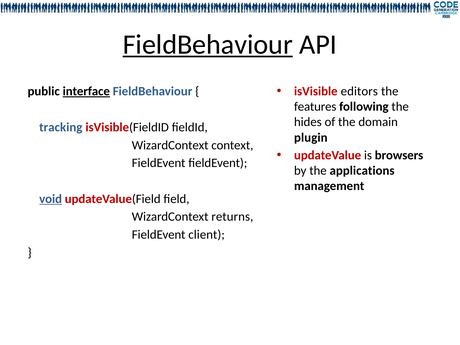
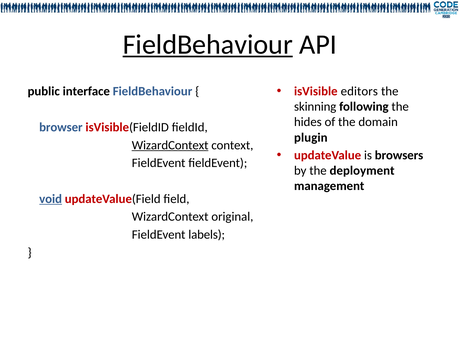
interface underline: present -> none
features: features -> skinning
tracking: tracking -> browser
WizardContext at (170, 145) underline: none -> present
applications: applications -> deployment
returns: returns -> original
client: client -> labels
